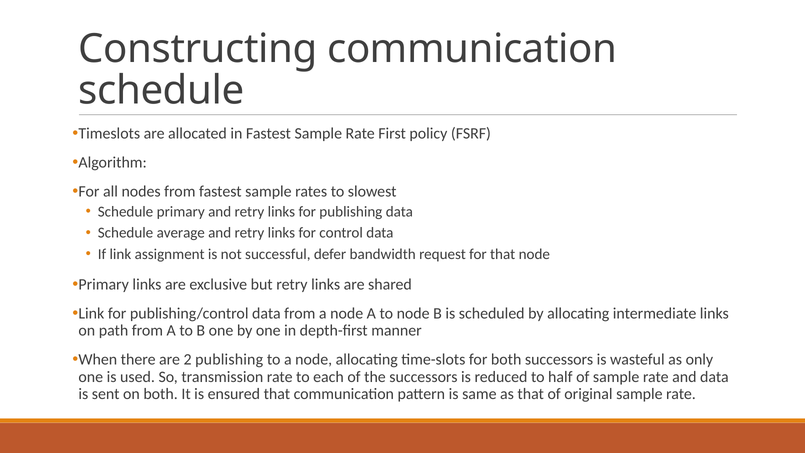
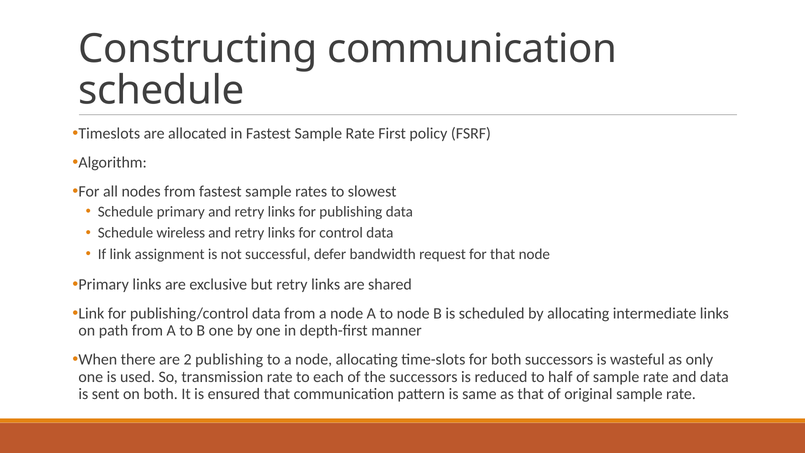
average: average -> wireless
